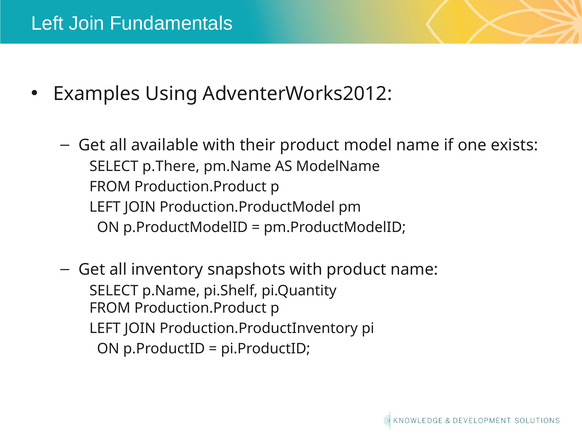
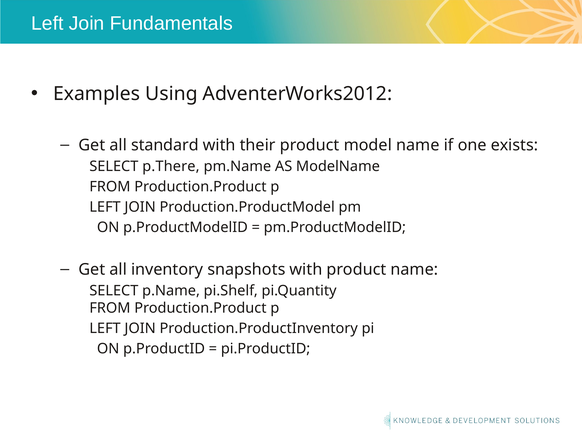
available: available -> standard
